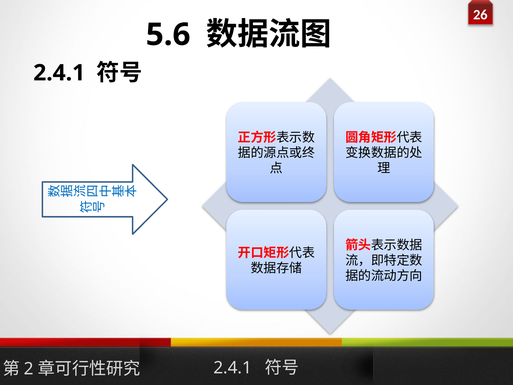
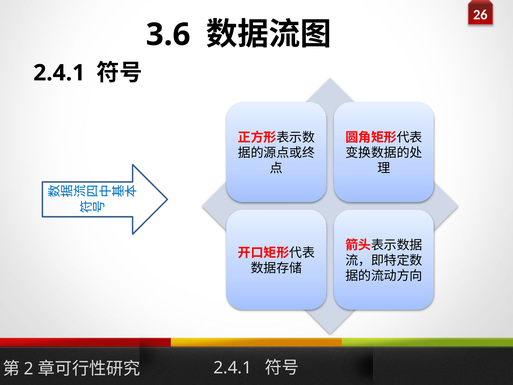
5.6: 5.6 -> 3.6
